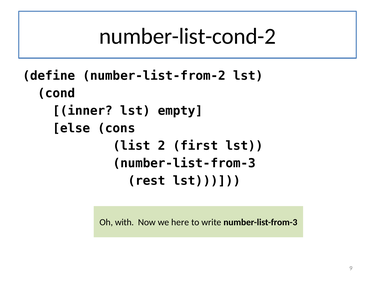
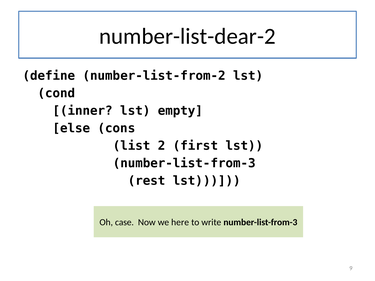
number-list-cond-2: number-list-cond-2 -> number-list-dear-2
with: with -> case
